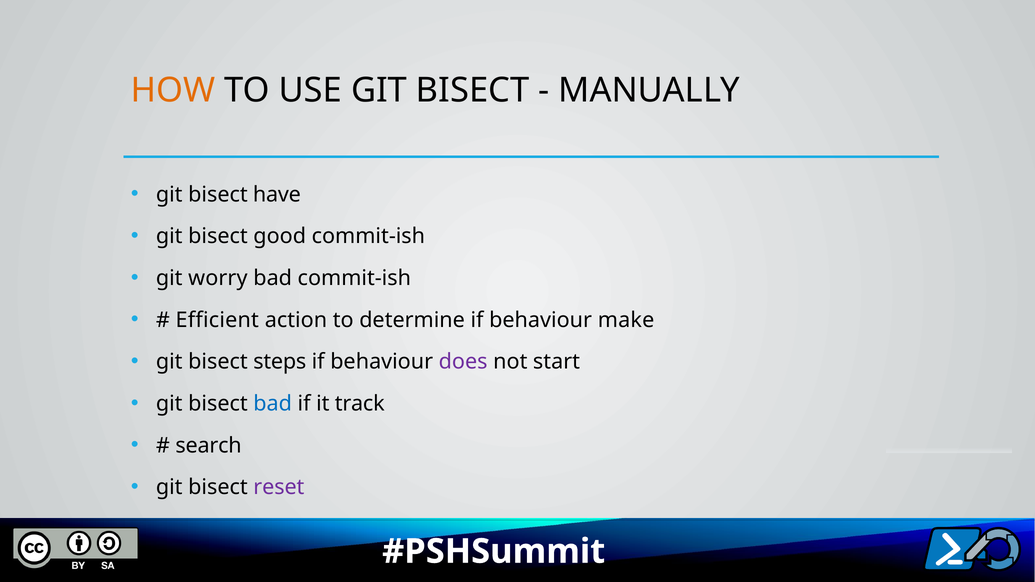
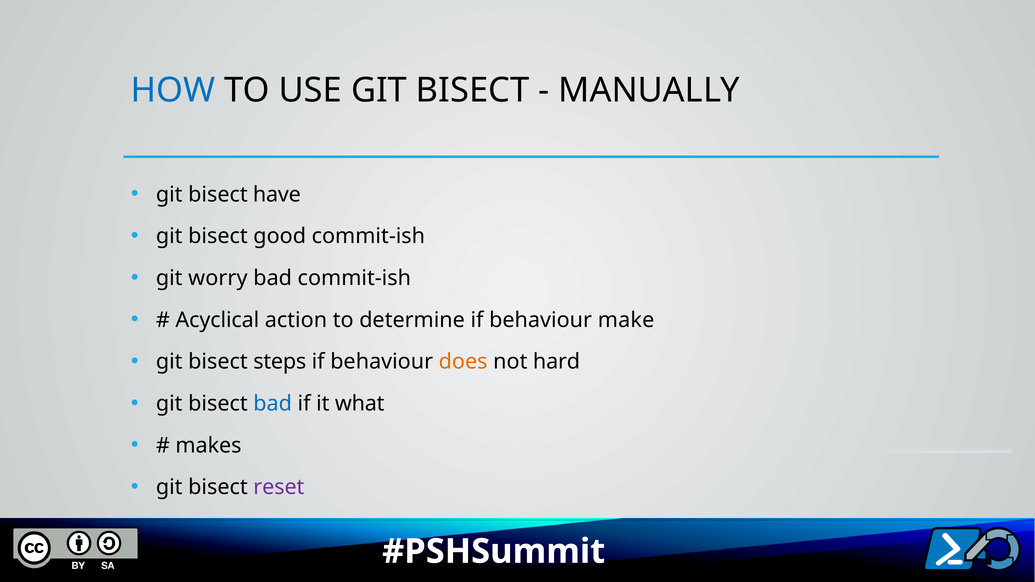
HOW colour: orange -> blue
Efficient: Efficient -> Acyclical
does colour: purple -> orange
start: start -> hard
track: track -> what
search: search -> makes
